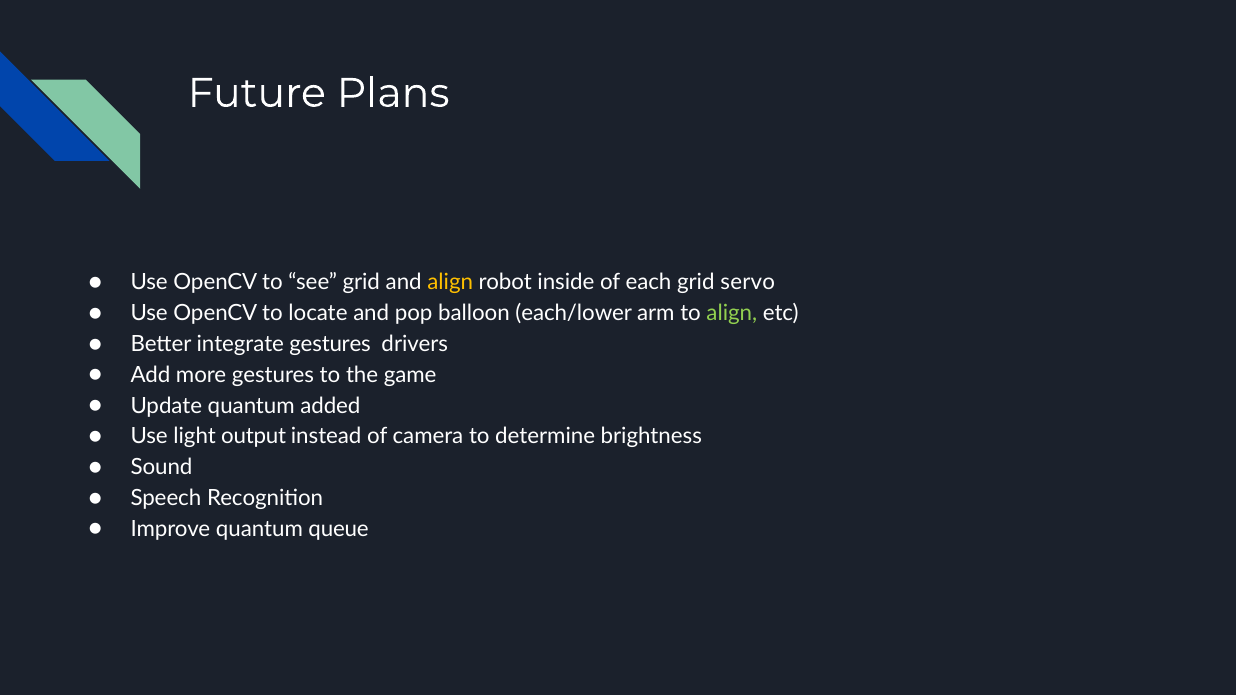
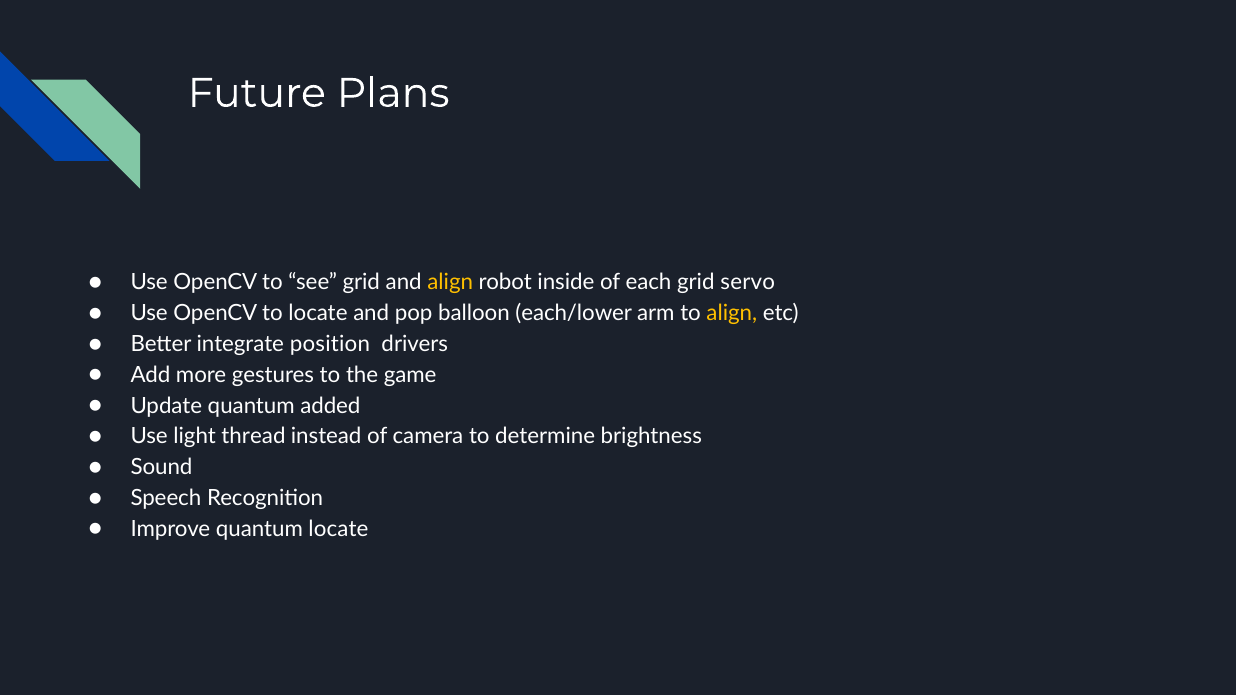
align at (732, 313) colour: light green -> yellow
integrate gestures: gestures -> position
output: output -> thread
quantum queue: queue -> locate
